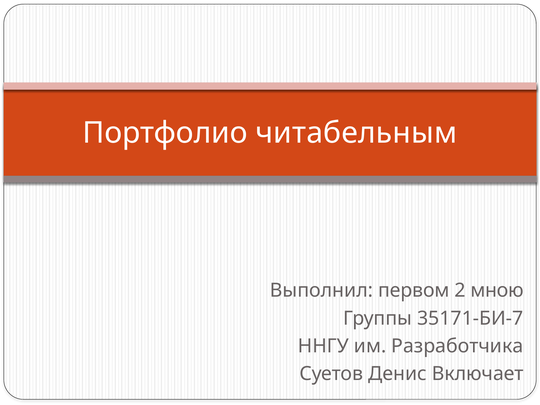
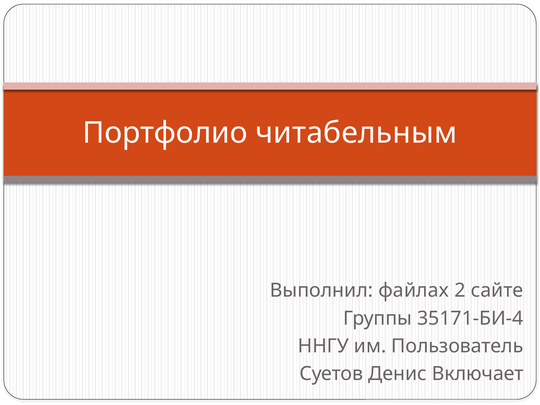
первом: первом -> файлах
мною: мною -> сайте
35171-БИ-7: 35171-БИ-7 -> 35171-БИ-4
Разработчика: Разработчика -> Пользователь
